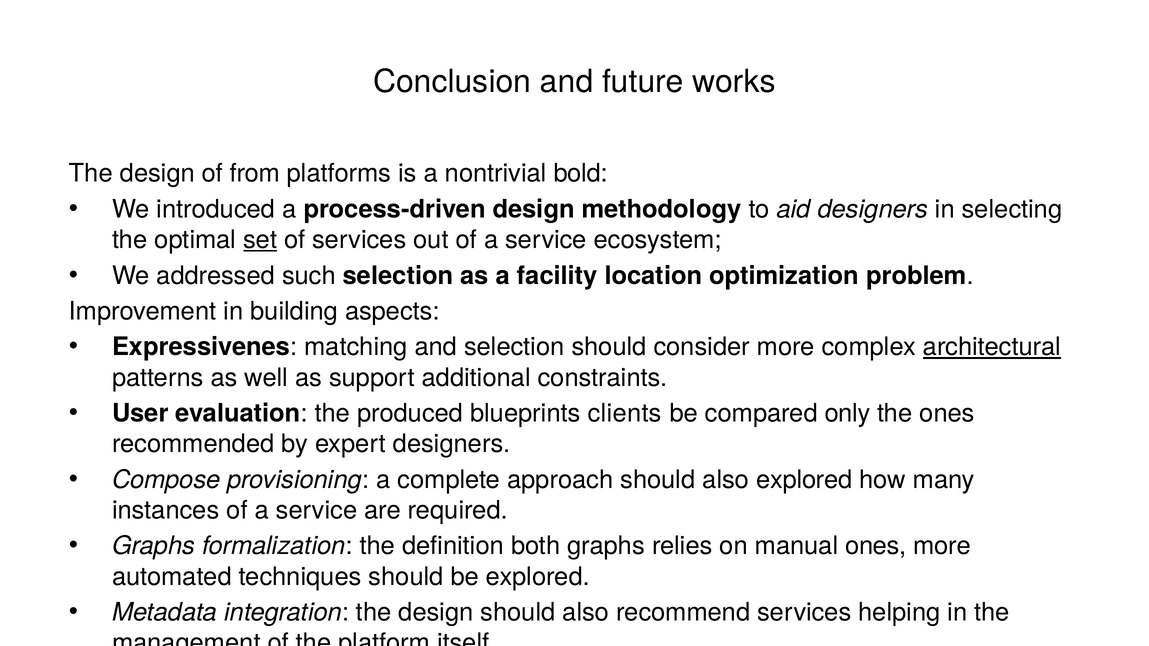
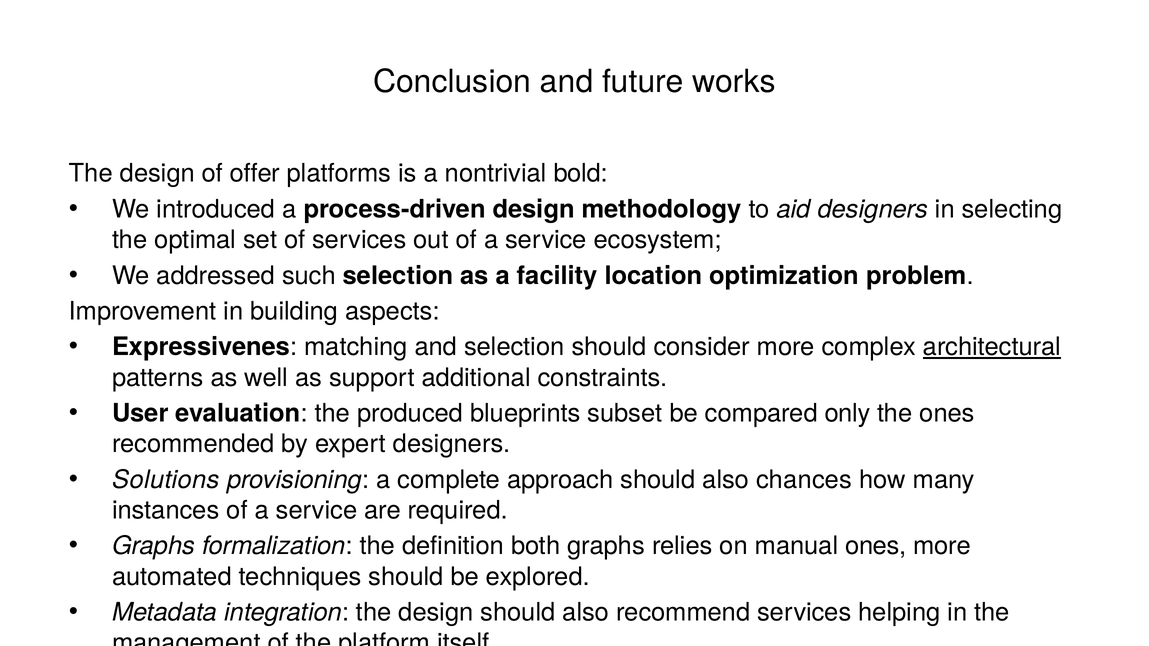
from: from -> offer
set underline: present -> none
clients: clients -> subset
Compose: Compose -> Solutions
also explored: explored -> chances
